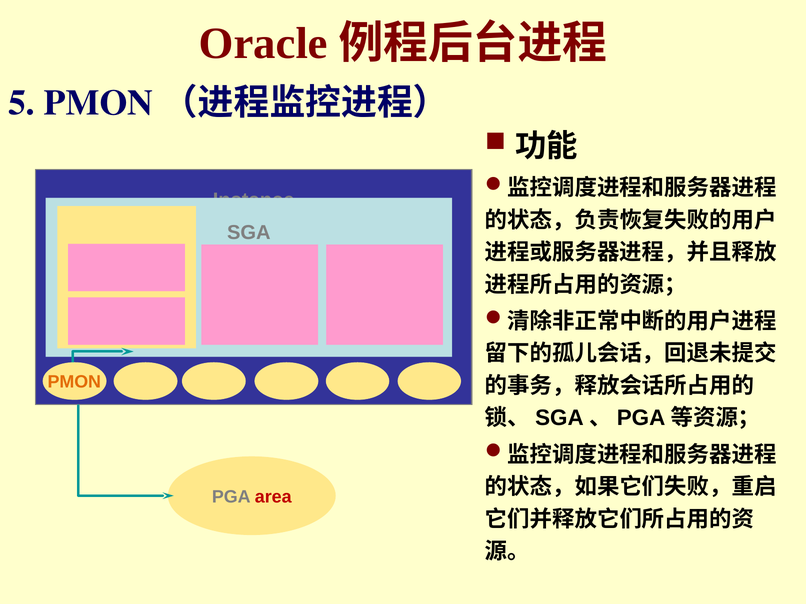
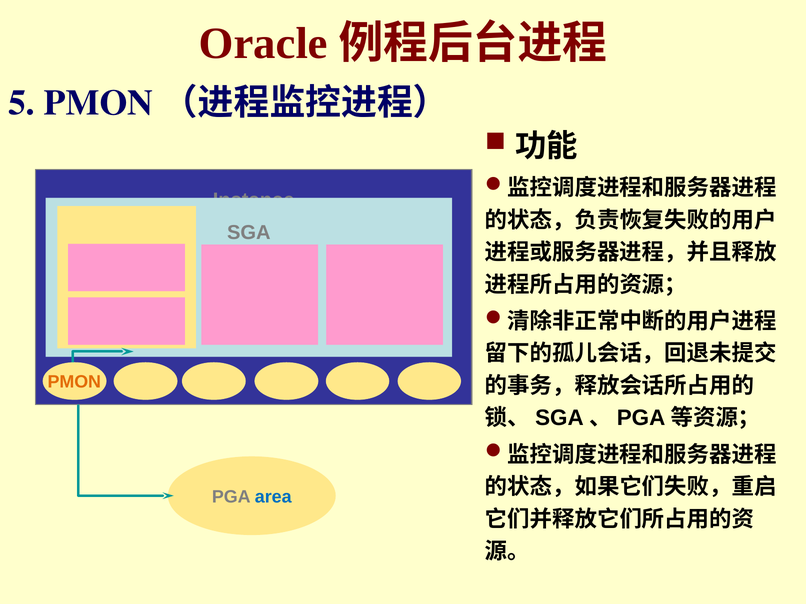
area colour: red -> blue
